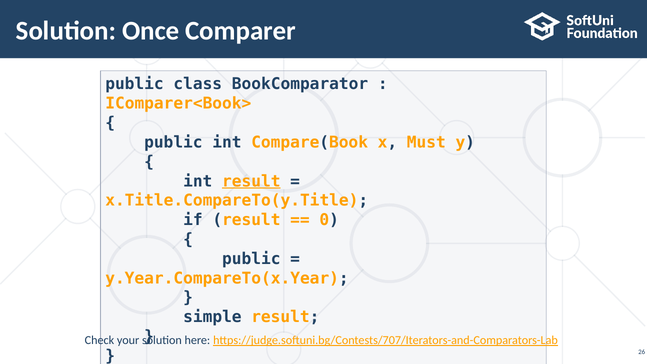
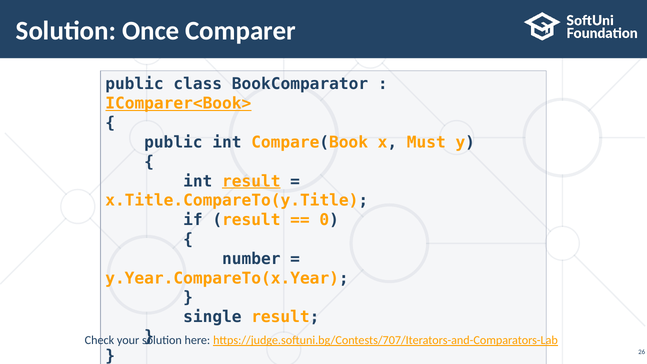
IComparer<Book> underline: none -> present
public at (251, 259): public -> number
simple: simple -> single
